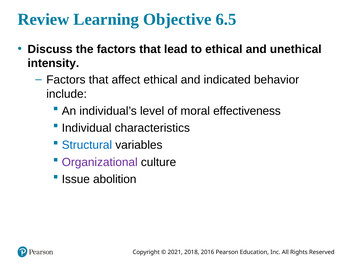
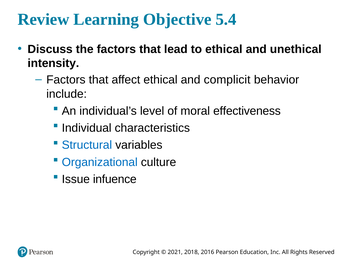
6.5: 6.5 -> 5.4
indicated: indicated -> complicit
Organizational colour: purple -> blue
abolition: abolition -> infuence
